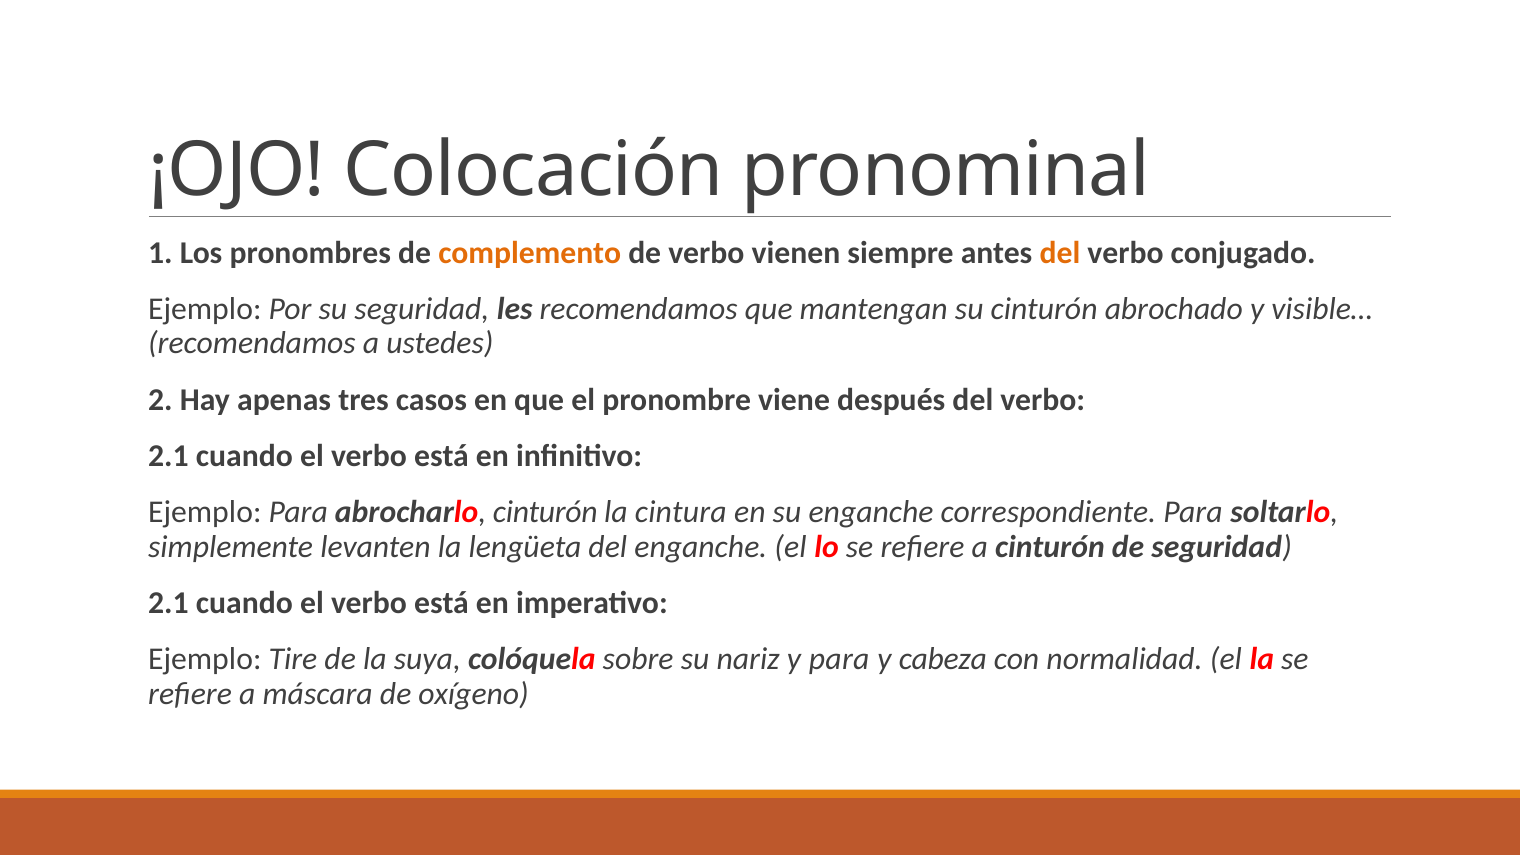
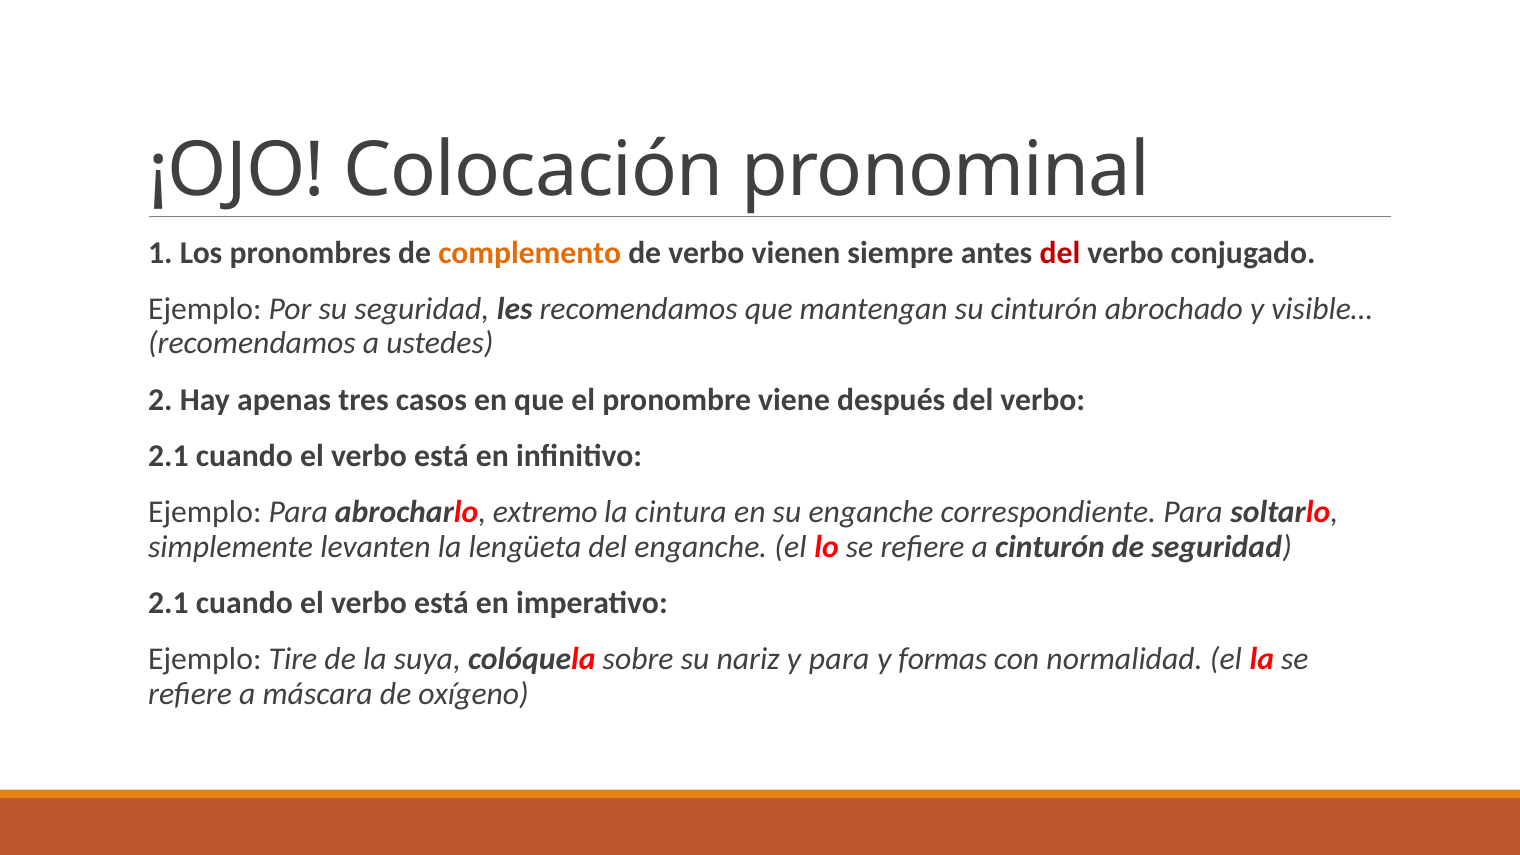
del at (1060, 253) colour: orange -> red
abrocharlo cinturón: cinturón -> extremo
cabeza: cabeza -> formas
